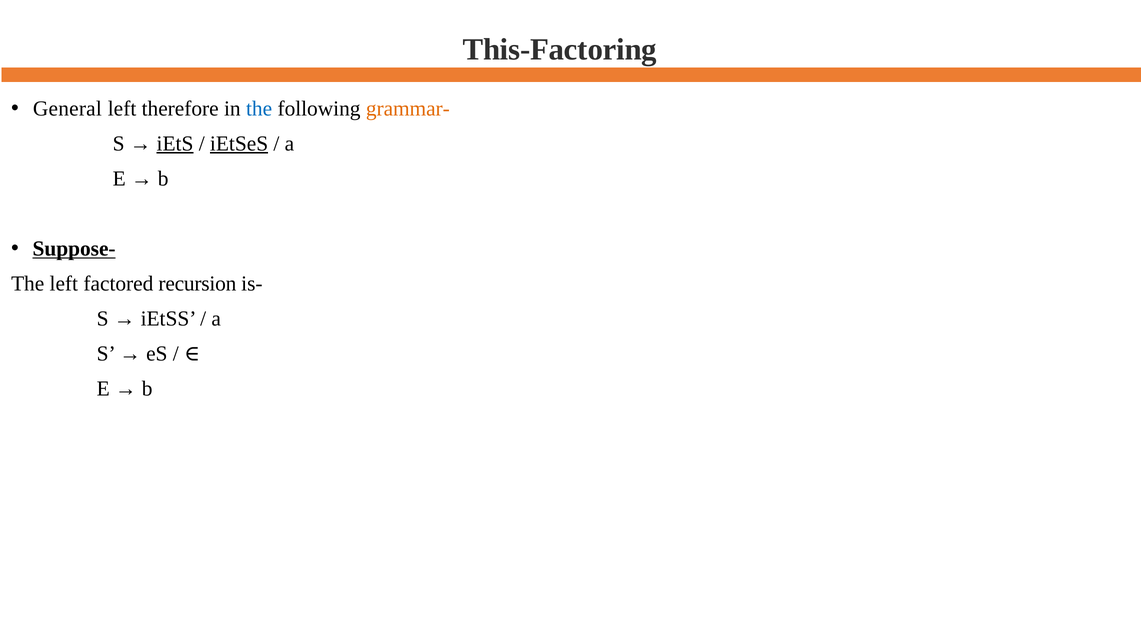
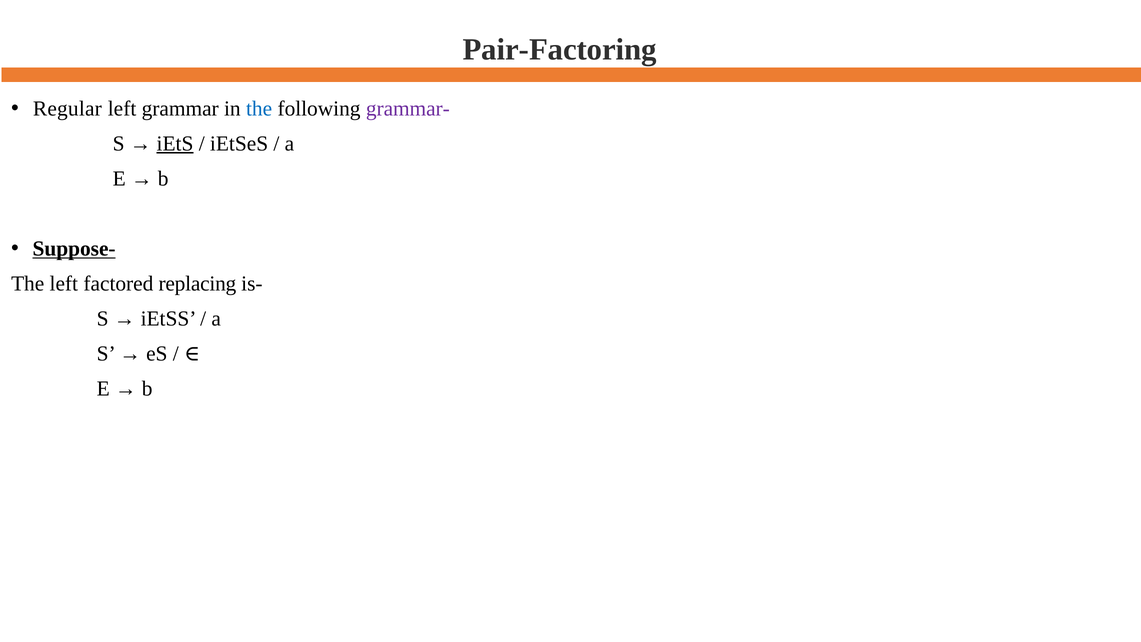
This-Factoring: This-Factoring -> Pair-Factoring
General: General -> Regular
therefore: therefore -> grammar
grammar- colour: orange -> purple
iEtSeS underline: present -> none
recursion: recursion -> replacing
